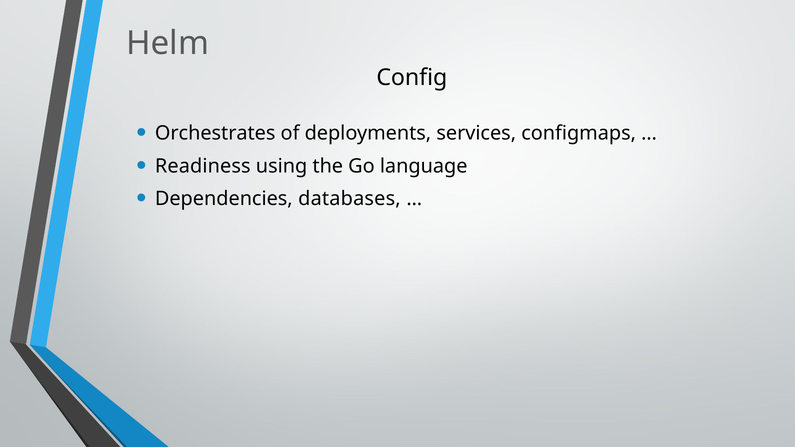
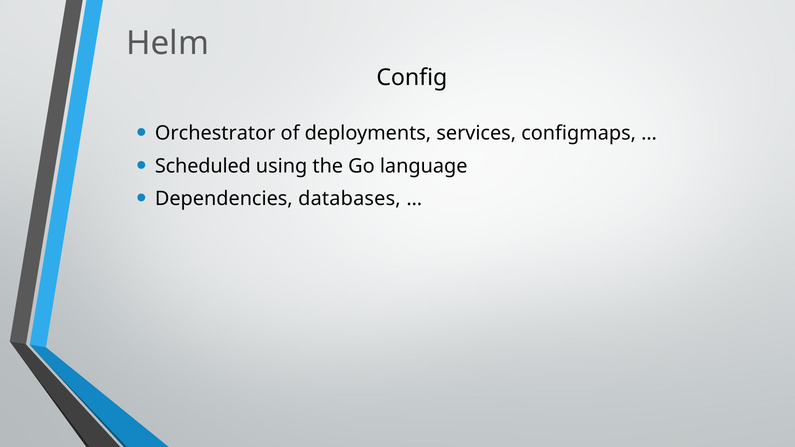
Orchestrates: Orchestrates -> Orchestrator
Readiness: Readiness -> Scheduled
